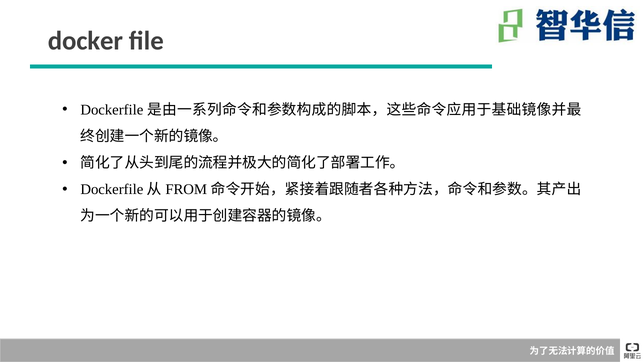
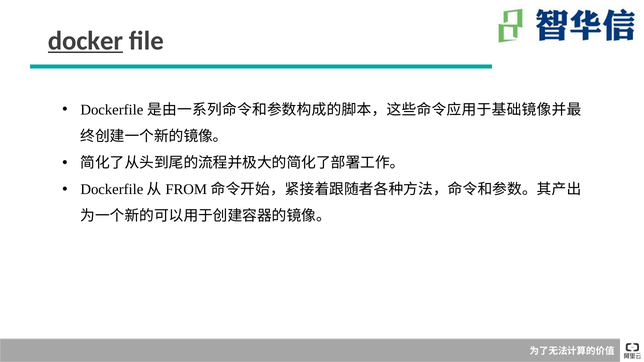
docker underline: none -> present
